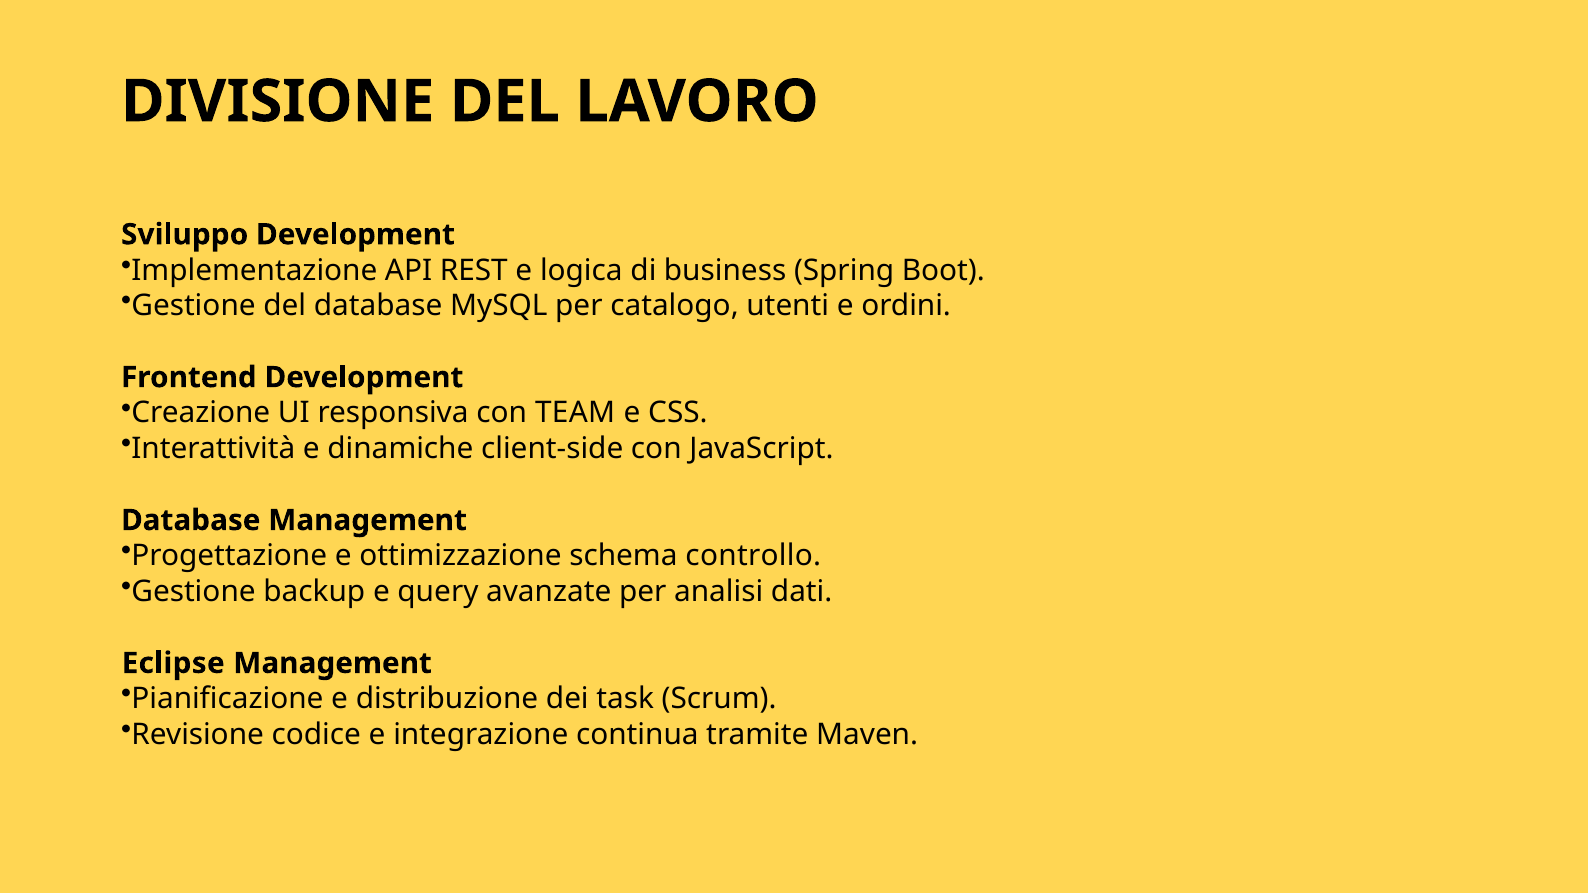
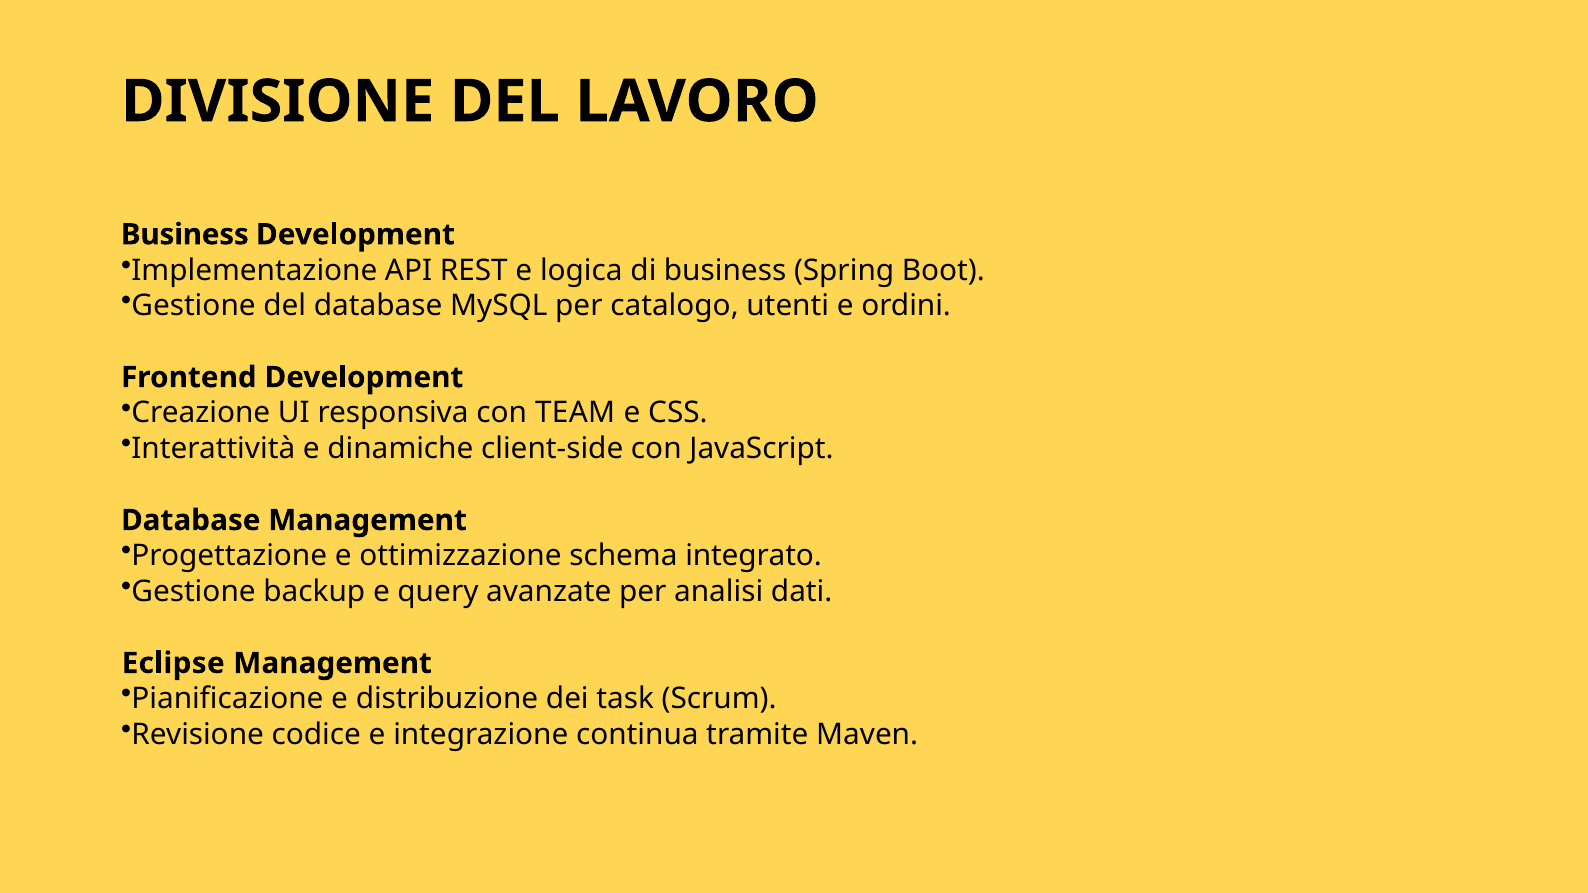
Sviluppo at (185, 235): Sviluppo -> Business
controllo: controllo -> integrato
